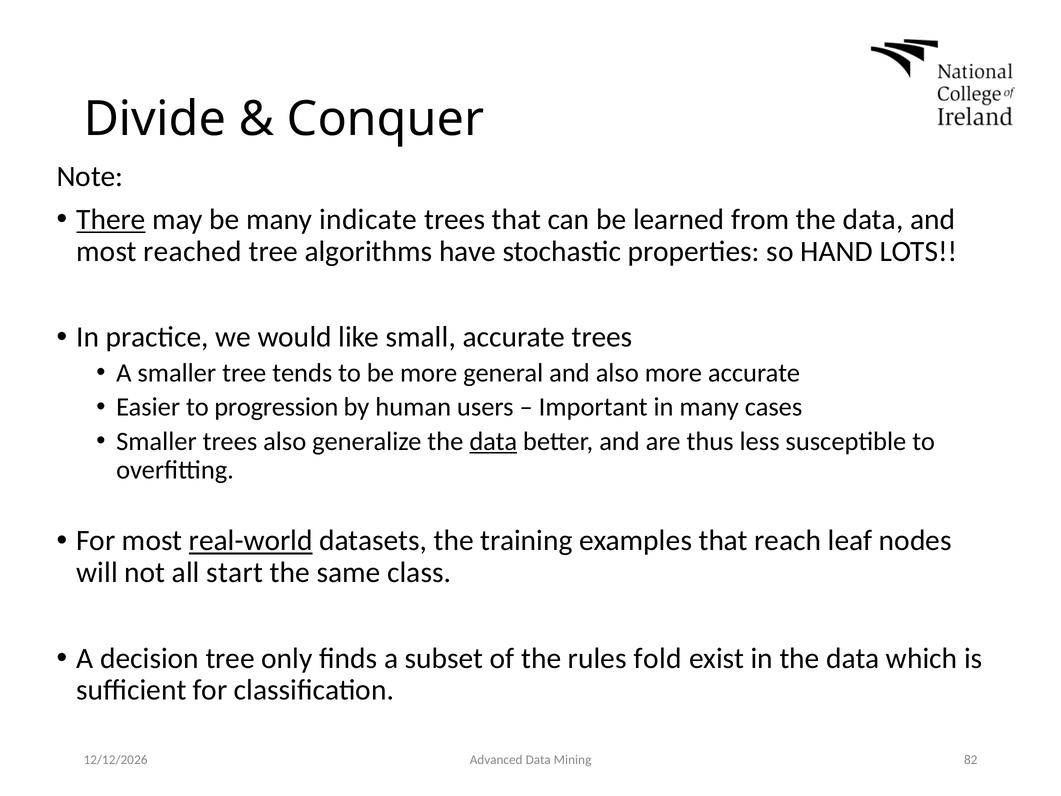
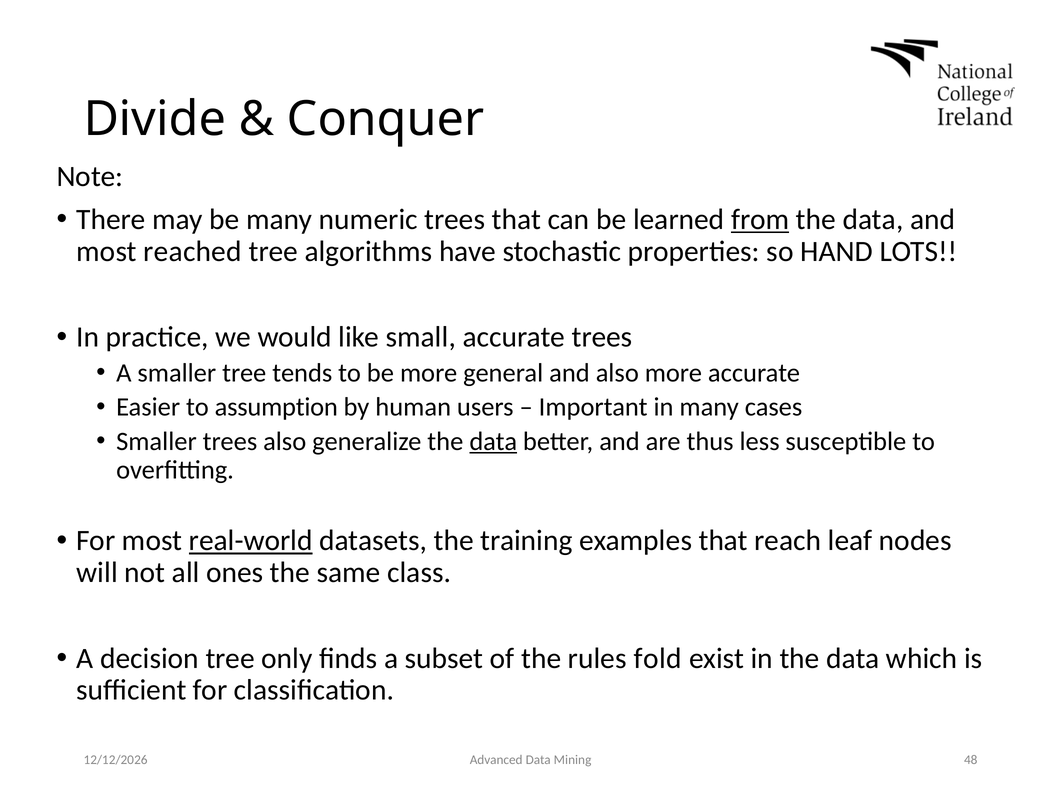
There underline: present -> none
indicate: indicate -> numeric
from underline: none -> present
progression: progression -> assumption
start: start -> ones
82: 82 -> 48
